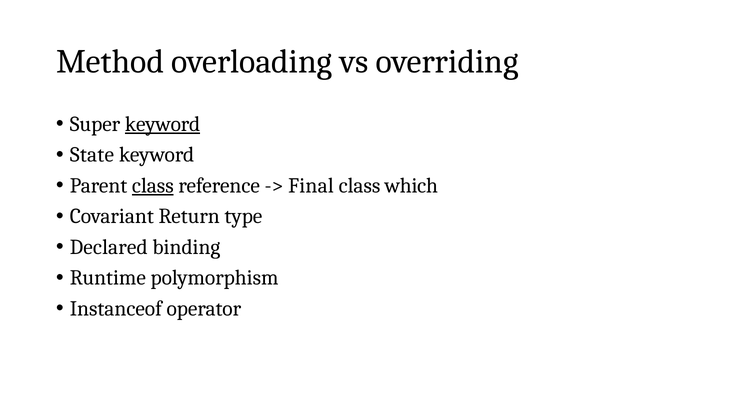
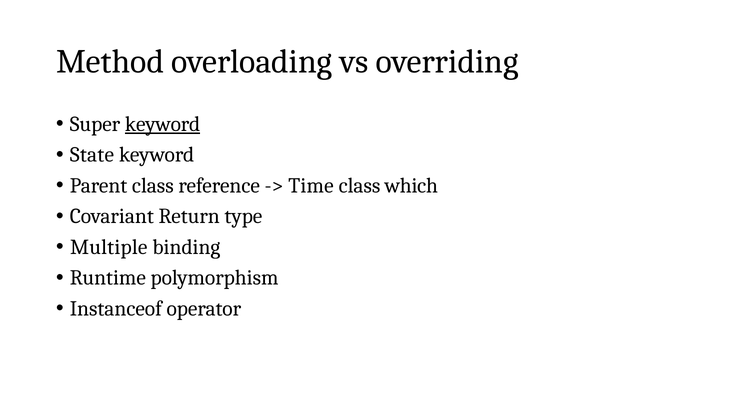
class at (153, 186) underline: present -> none
Final: Final -> Time
Declared: Declared -> Multiple
